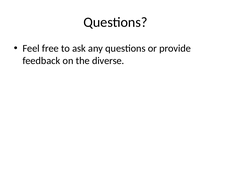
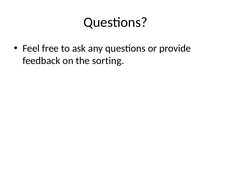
diverse: diverse -> sorting
